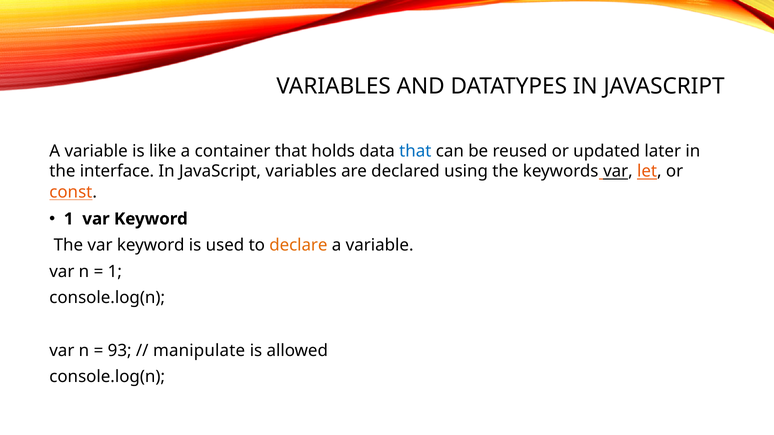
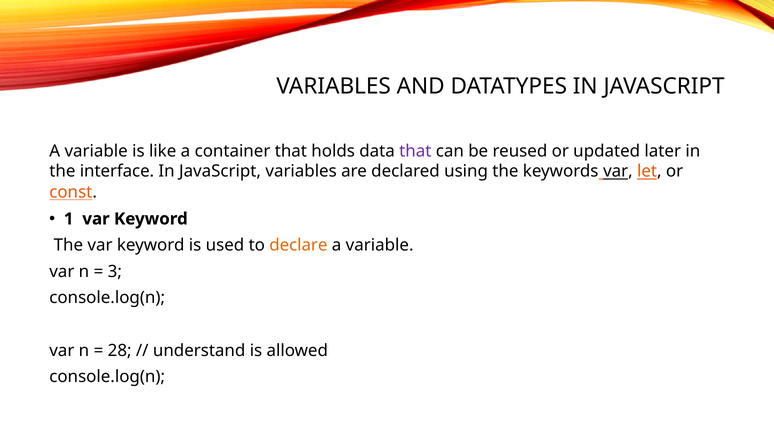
that at (415, 151) colour: blue -> purple
1 at (115, 272): 1 -> 3
93: 93 -> 28
manipulate: manipulate -> understand
